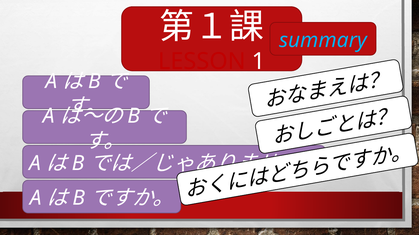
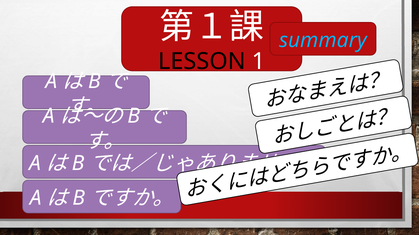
LESSON colour: red -> black
